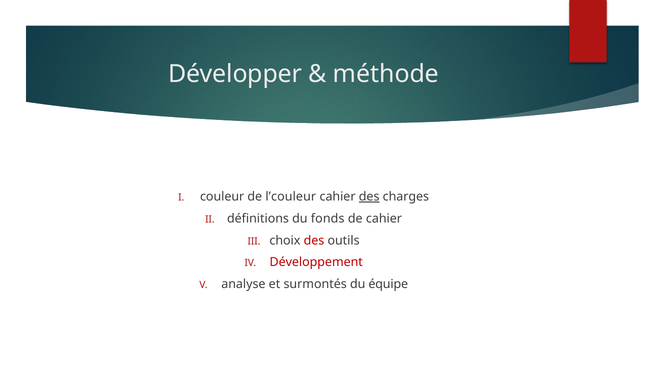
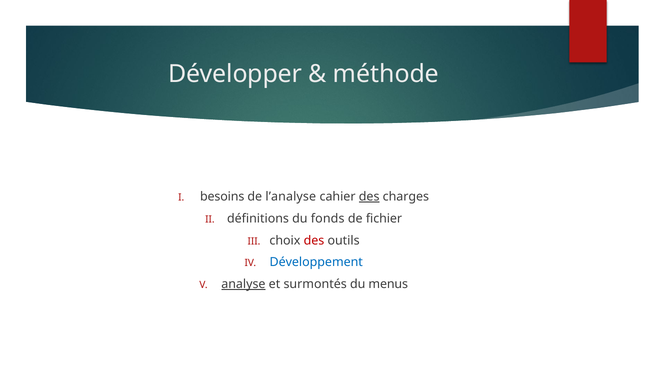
couleur: couleur -> besoins
l’couleur: l’couleur -> l’analyse
de cahier: cahier -> fichier
Développement colour: red -> blue
analyse underline: none -> present
équipe: équipe -> menus
